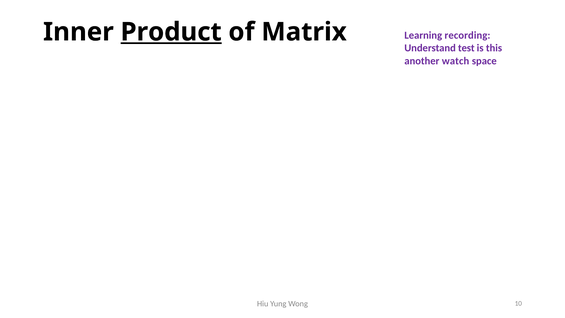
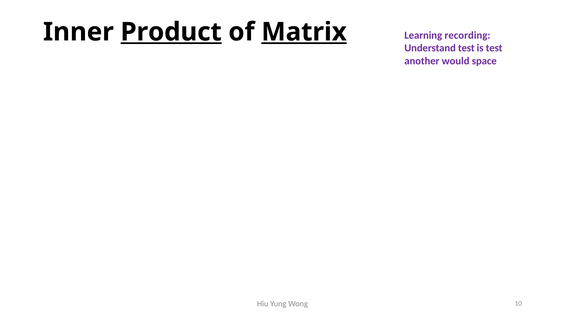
Matrix underline: none -> present
is this: this -> test
watch: watch -> would
